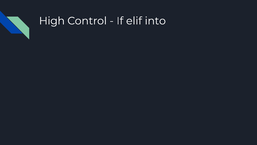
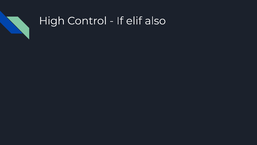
into: into -> also
